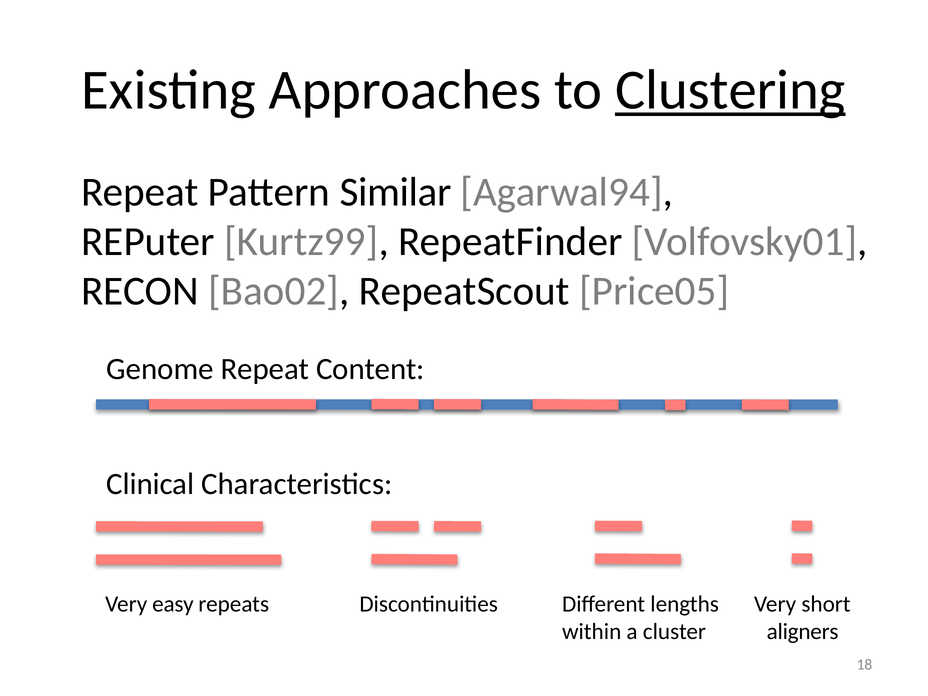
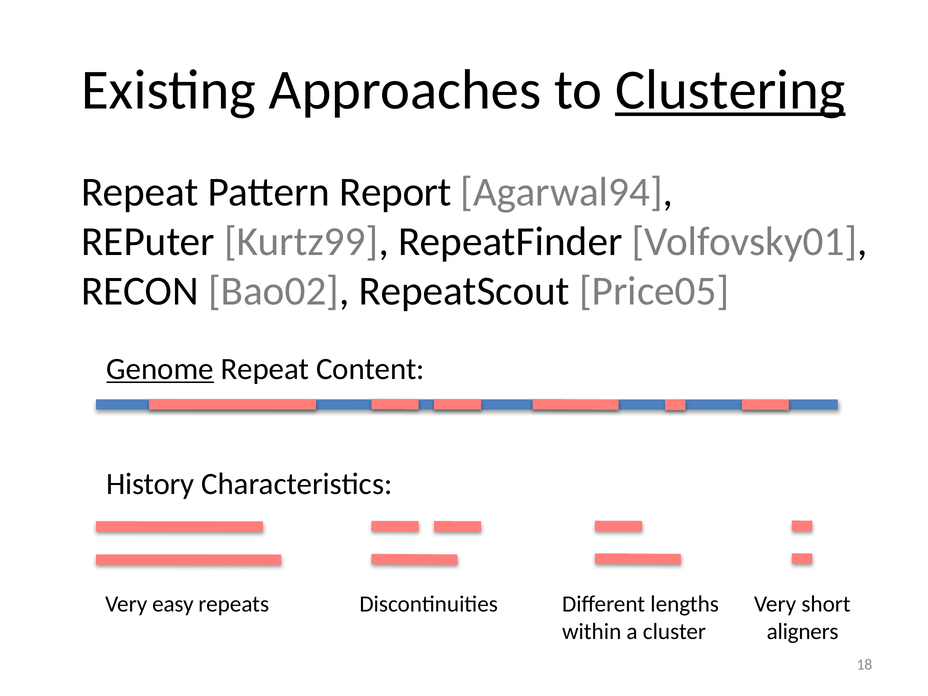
Similar: Similar -> Report
Genome underline: none -> present
Clinical: Clinical -> History
